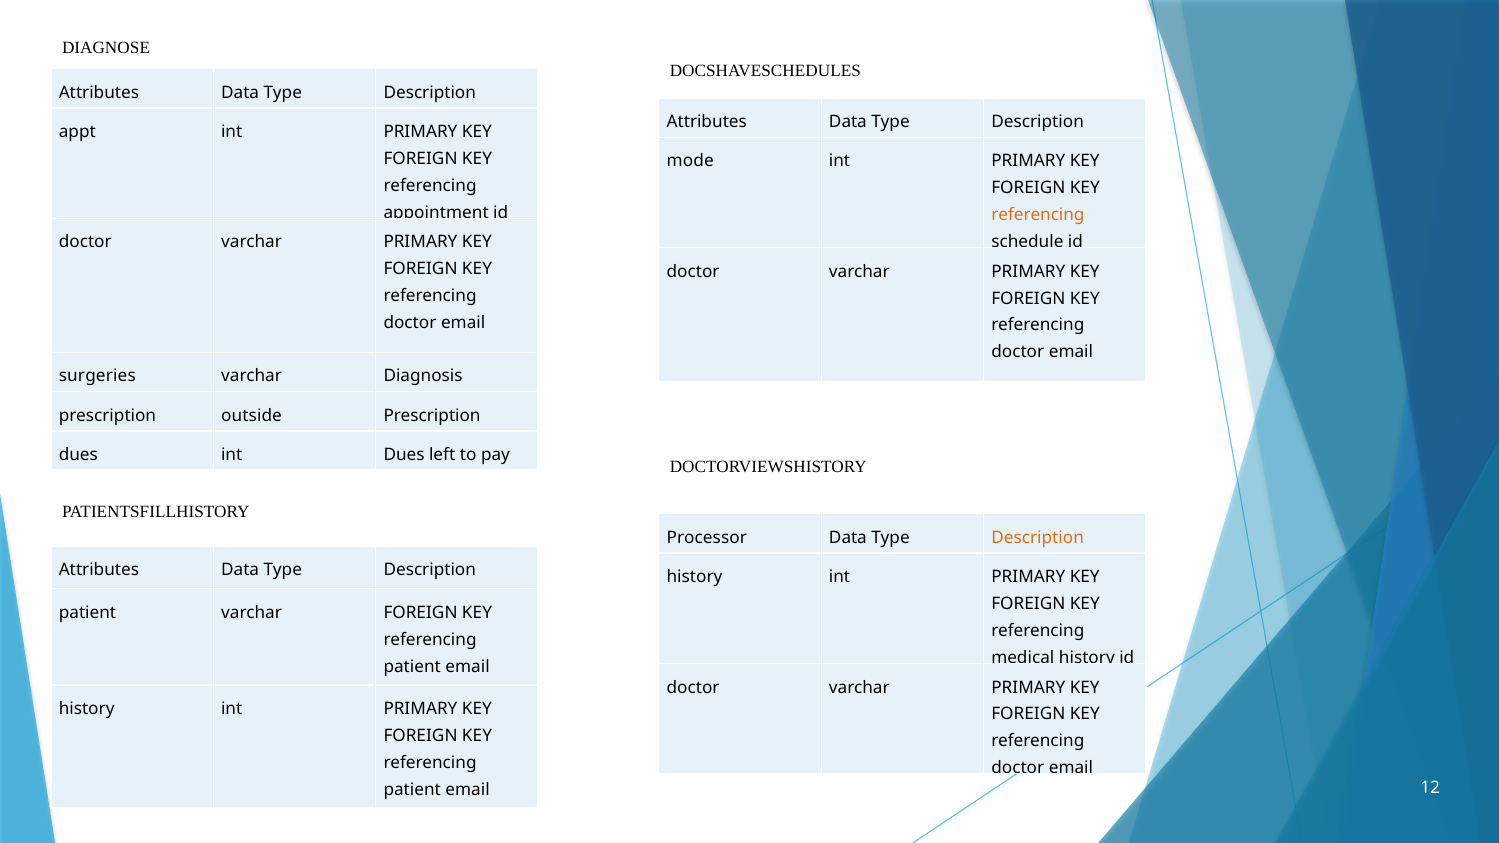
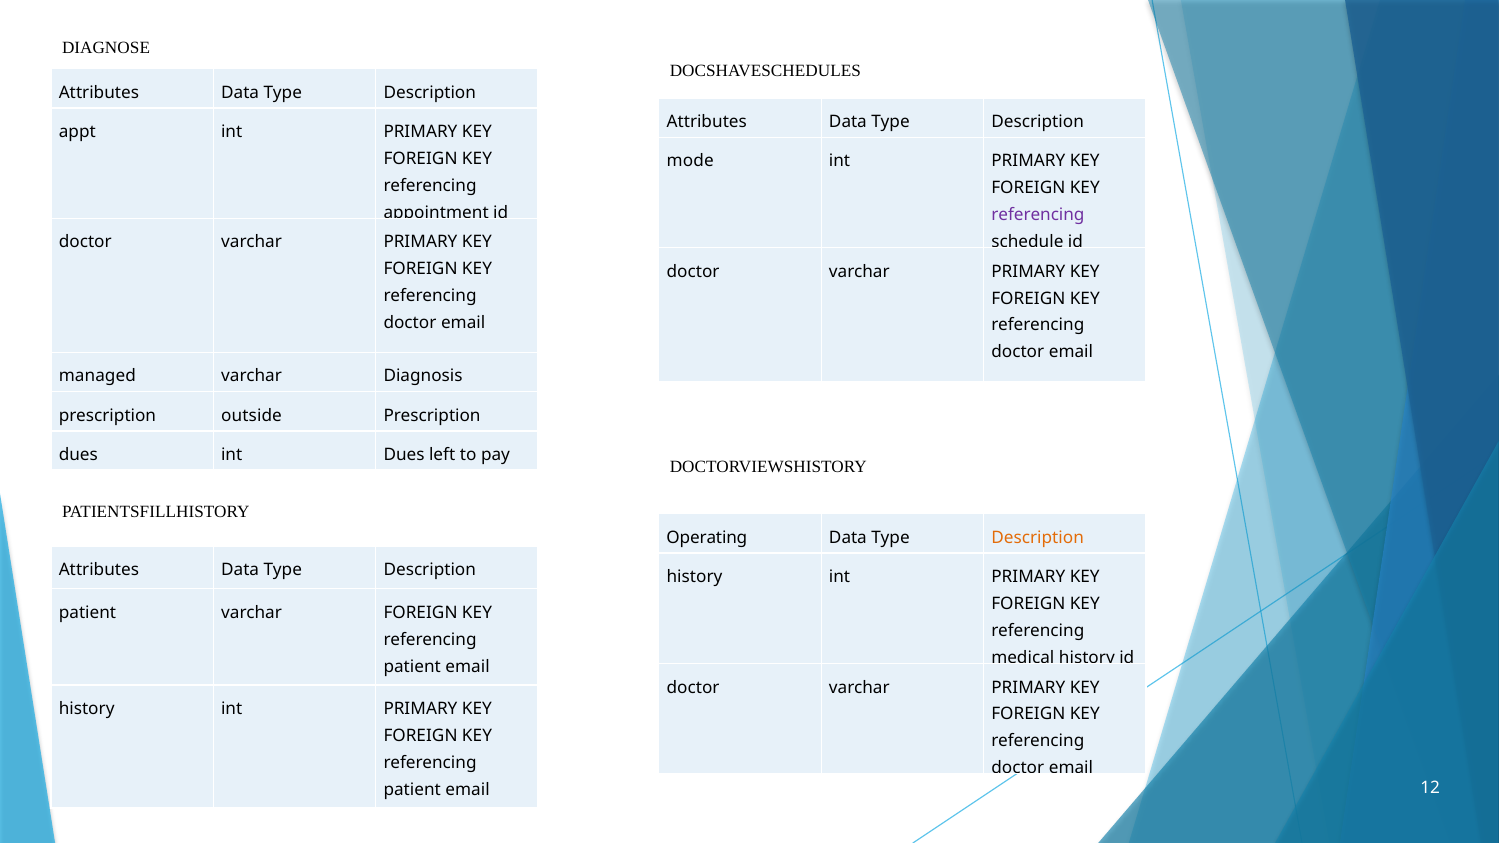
referencing at (1038, 215) colour: orange -> purple
surgeries: surgeries -> managed
Processor: Processor -> Operating
